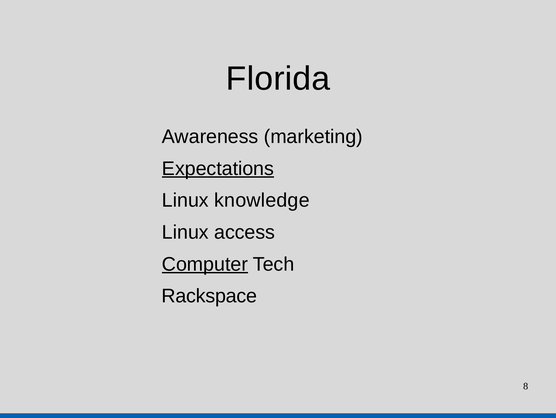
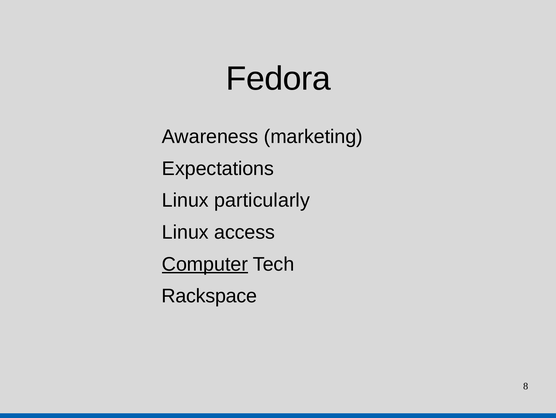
Florida: Florida -> Fedora
Expectations underline: present -> none
knowledge: knowledge -> particularly
